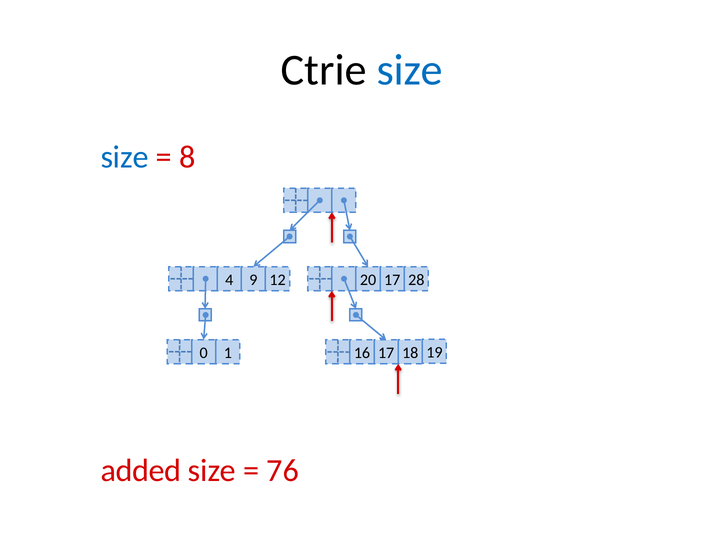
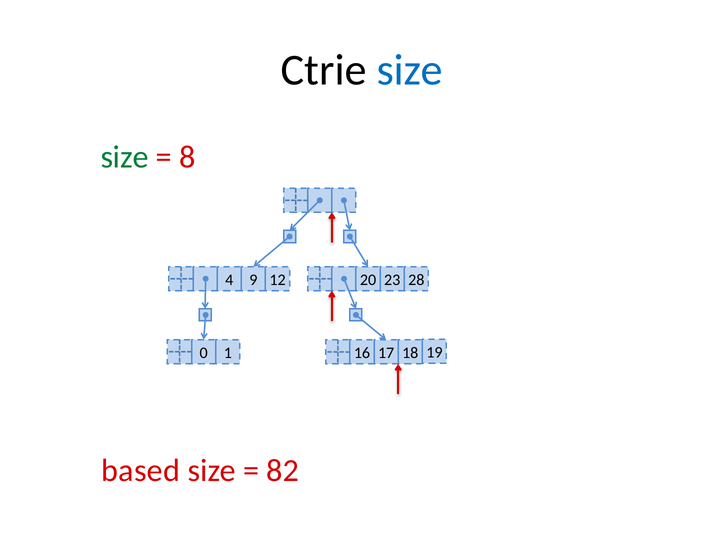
size at (125, 157) colour: blue -> green
20 17: 17 -> 23
added: added -> based
76: 76 -> 82
